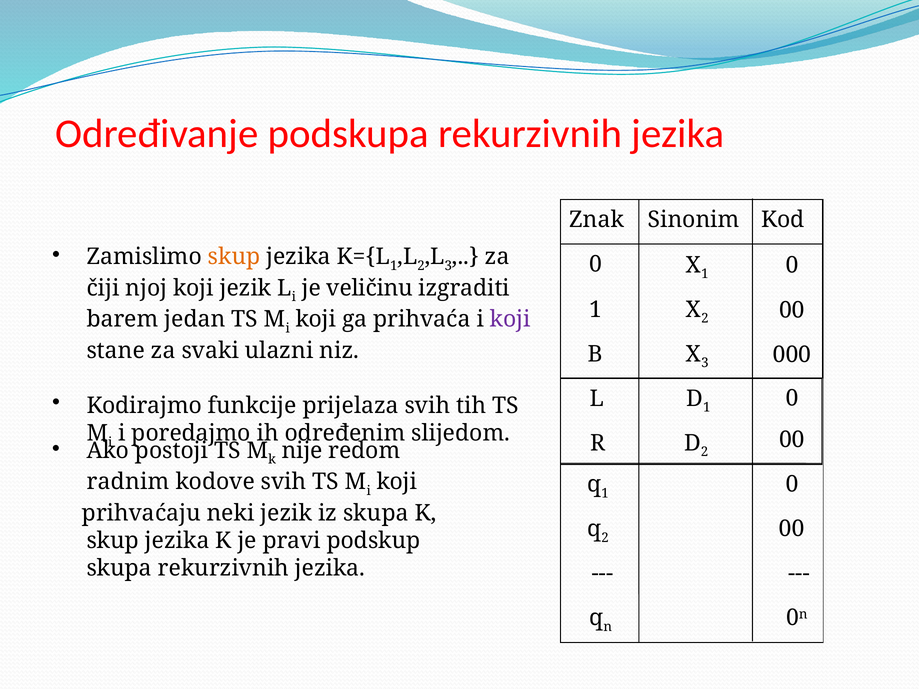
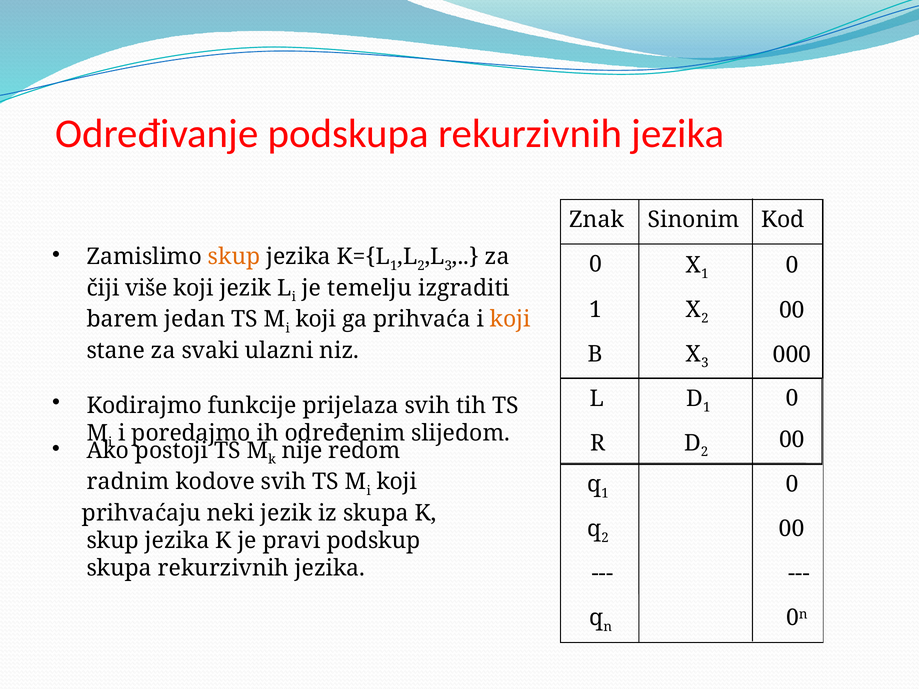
njoj: njoj -> više
veličinu: veličinu -> temelju
koji at (510, 319) colour: purple -> orange
